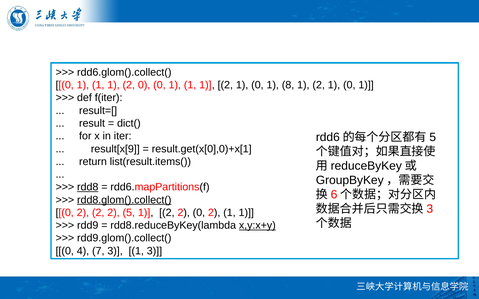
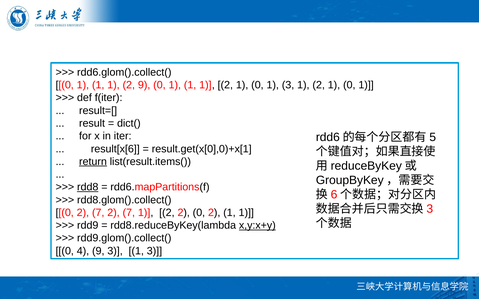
1 2 0: 0 -> 9
0 1 8: 8 -> 3
result[x[9: result[x[9 -> result[x[6
return underline: none -> present
rdd8.glom().collect( underline: present -> none
0 2 2: 2 -> 7
5 at (129, 213): 5 -> 7
4 7: 7 -> 9
